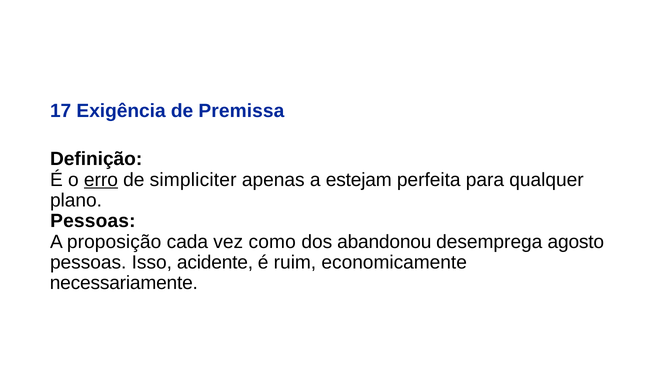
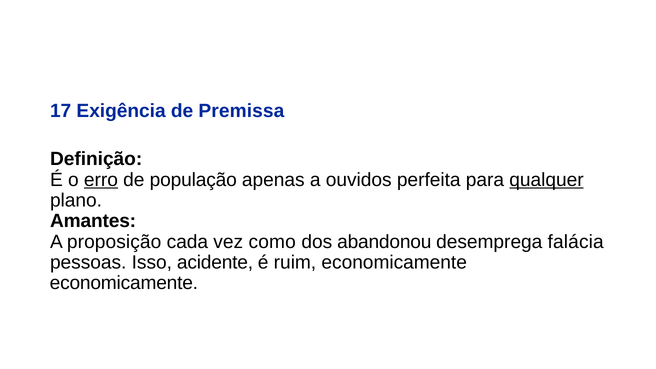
simpliciter: simpliciter -> população
estejam: estejam -> ouvidos
qualquer underline: none -> present
Pessoas at (93, 221): Pessoas -> Amantes
agosto: agosto -> falácia
necessariamente at (124, 283): necessariamente -> economicamente
